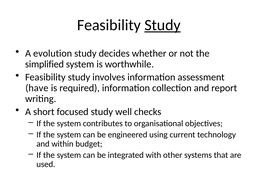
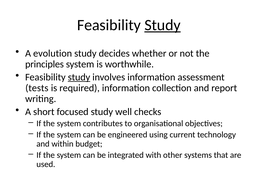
simplified: simplified -> principles
study at (79, 77) underline: none -> present
have: have -> tests
